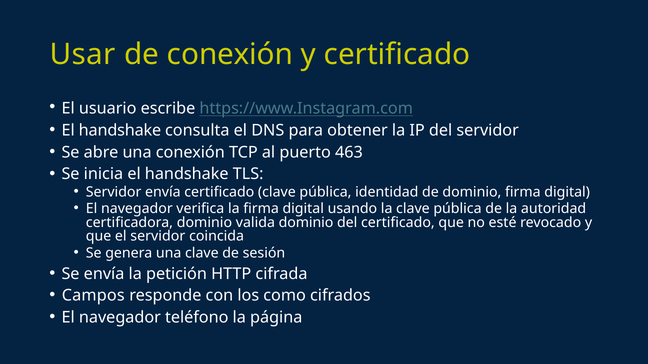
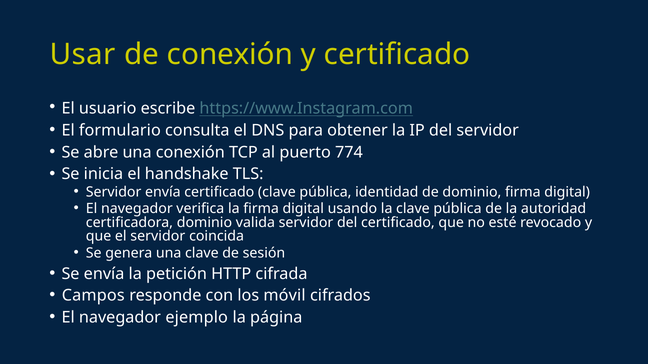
handshake at (120, 131): handshake -> formulario
463: 463 -> 774
valida dominio: dominio -> servidor
como: como -> móvil
teléfono: teléfono -> ejemplo
